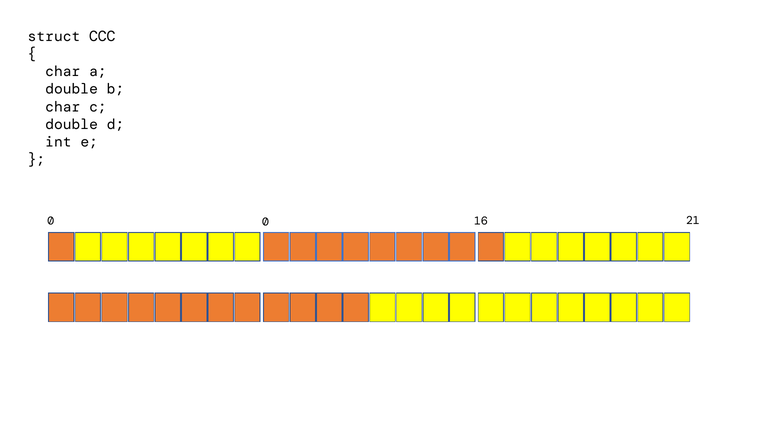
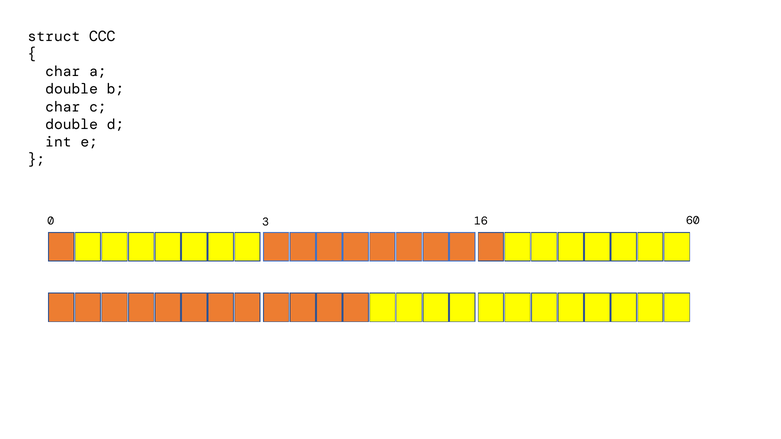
0 0: 0 -> 3
21: 21 -> 60
